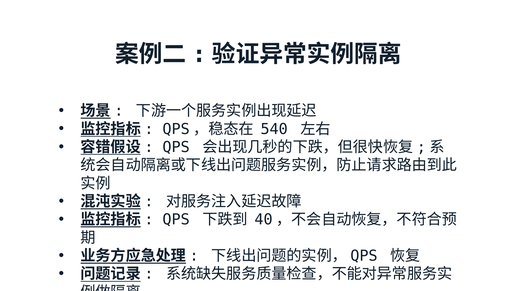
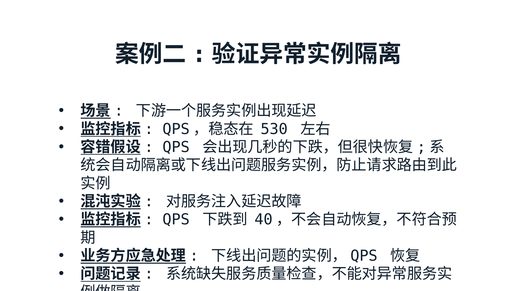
540: 540 -> 530
